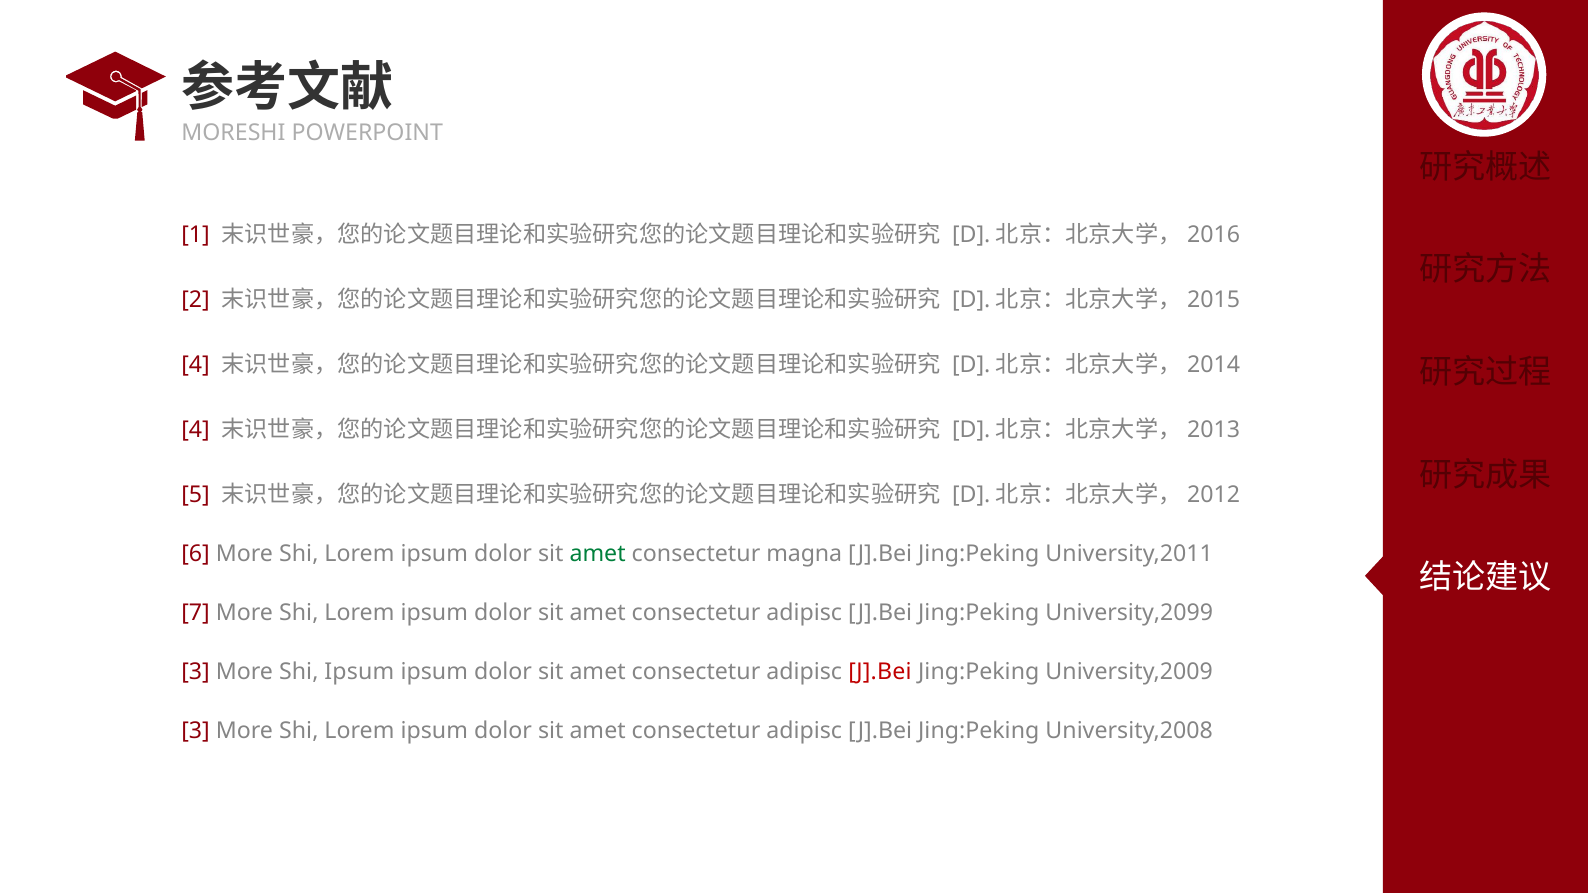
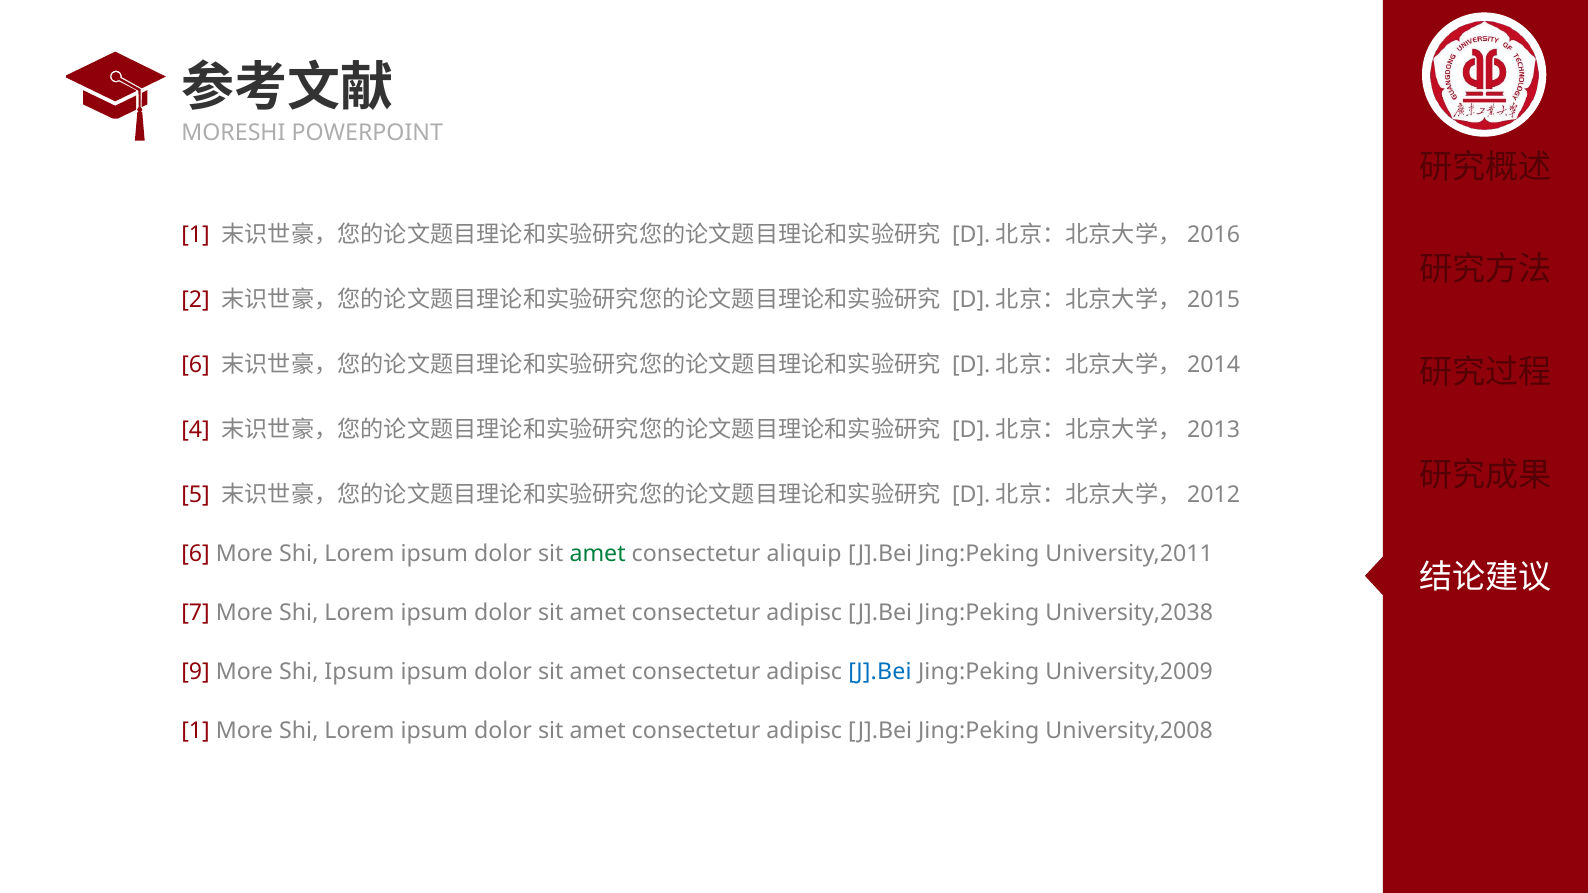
4 at (196, 365): 4 -> 6
magna: magna -> aliquip
University,2099: University,2099 -> University,2038
3 at (196, 672): 3 -> 9
J].Bei at (880, 672) colour: red -> blue
3 at (196, 731): 3 -> 1
